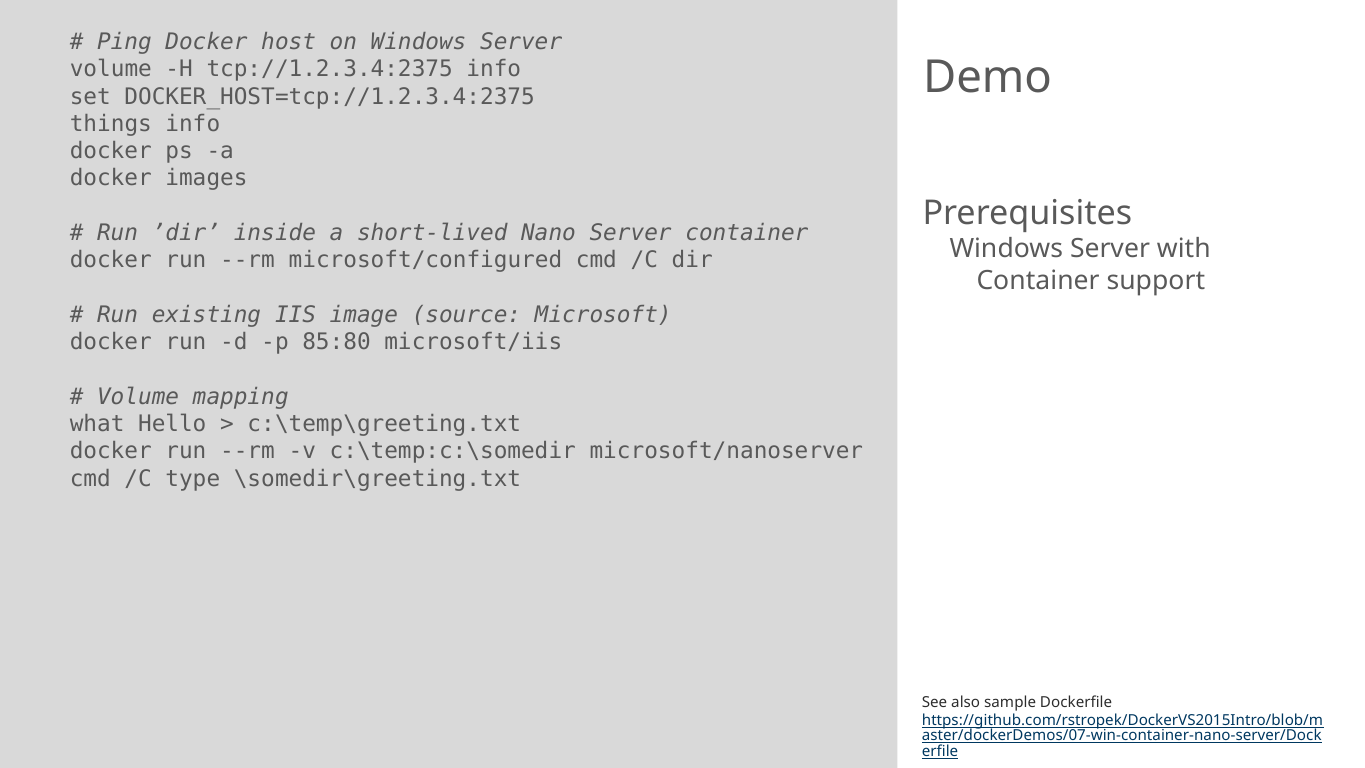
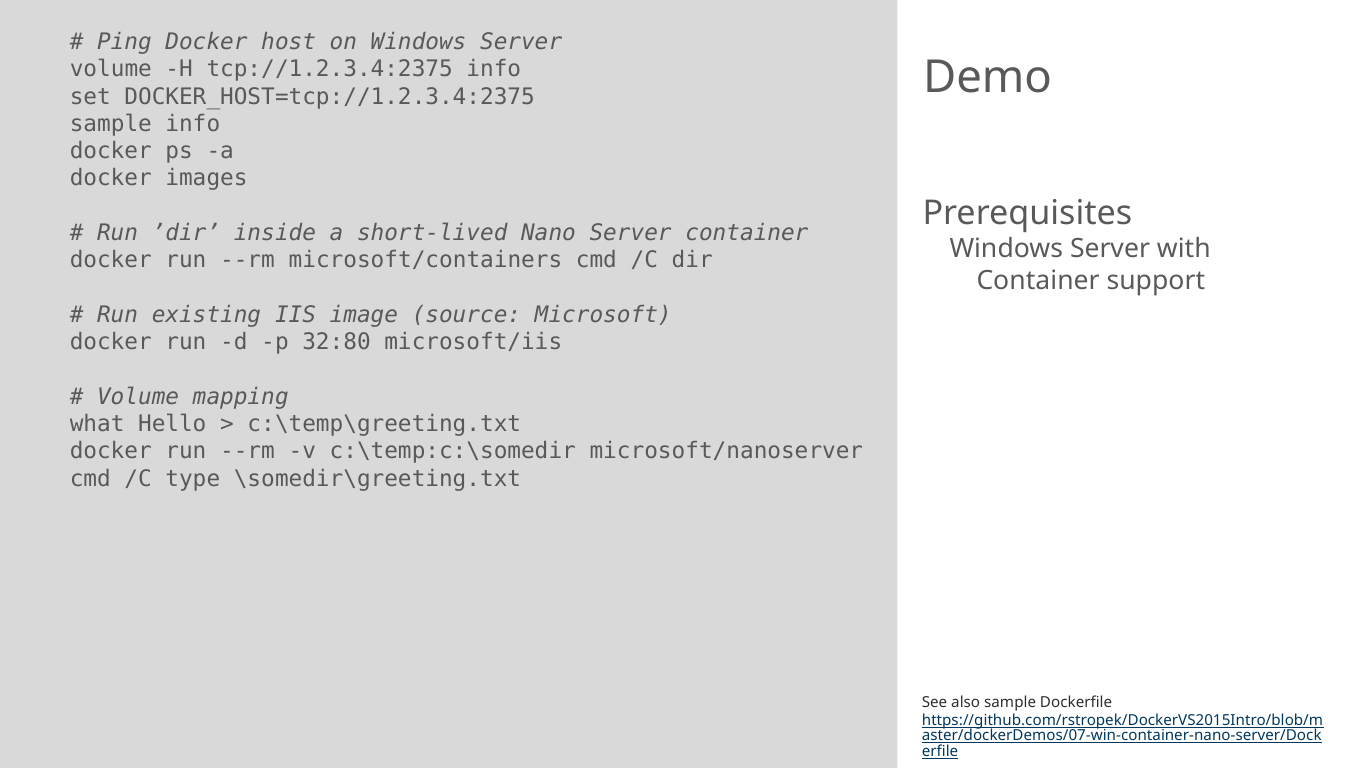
things at (111, 124): things -> sample
microsoft/configured: microsoft/configured -> microsoft/containers
85:80: 85:80 -> 32:80
